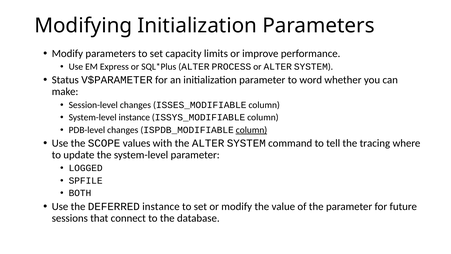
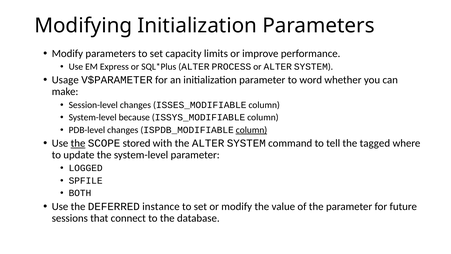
Status: Status -> Usage
System-level instance: instance -> because
the at (78, 143) underline: none -> present
values: values -> stored
tracing: tracing -> tagged
